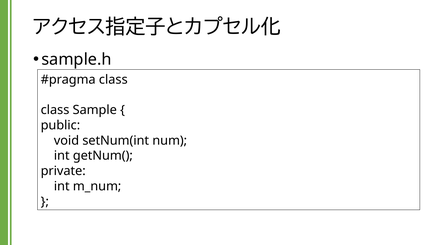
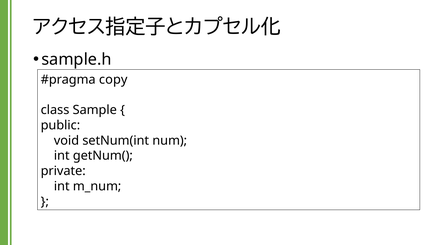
class at (113, 80): class -> copy
